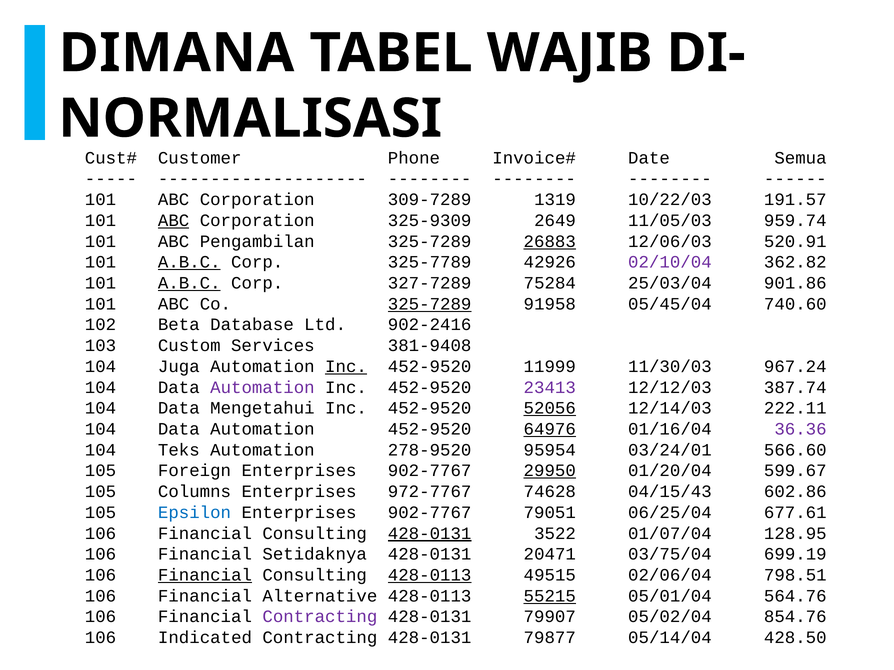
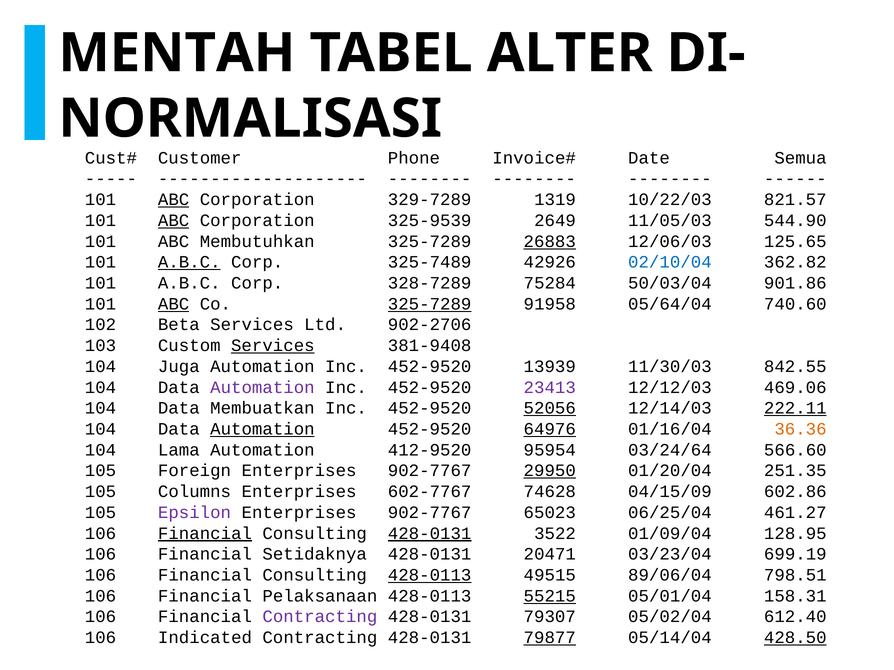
DIMANA: DIMANA -> MENTAH
WAJIB: WAJIB -> ALTER
ABC at (174, 200) underline: none -> present
309-7289: 309-7289 -> 329-7289
191.57: 191.57 -> 821.57
325-9309: 325-9309 -> 325-9539
959.74: 959.74 -> 544.90
Pengambilan: Pengambilan -> Membutuhkan
520.91: 520.91 -> 125.65
325-7789: 325-7789 -> 325-7489
02/10/04 colour: purple -> blue
A.B.C at (189, 283) underline: present -> none
327-7289: 327-7289 -> 328-7289
25/03/04: 25/03/04 -> 50/03/04
ABC at (174, 304) underline: none -> present
05/45/04: 05/45/04 -> 05/64/04
Beta Database: Database -> Services
902-2416: 902-2416 -> 902-2706
Services at (273, 346) underline: none -> present
Inc at (346, 367) underline: present -> none
11999: 11999 -> 13939
967.24: 967.24 -> 842.55
387.74: 387.74 -> 469.06
Mengetahui: Mengetahui -> Membuatkan
222.11 underline: none -> present
Automation at (262, 429) underline: none -> present
36.36 colour: purple -> orange
Teks: Teks -> Lama
278-9520: 278-9520 -> 412-9520
03/24/01: 03/24/01 -> 03/24/64
599.67: 599.67 -> 251.35
972-7767: 972-7767 -> 602-7767
04/15/43: 04/15/43 -> 04/15/09
Epsilon colour: blue -> purple
79051: 79051 -> 65023
677.61: 677.61 -> 461.27
Financial at (205, 534) underline: none -> present
01/07/04: 01/07/04 -> 01/09/04
03/75/04: 03/75/04 -> 03/23/04
Financial at (205, 575) underline: present -> none
02/06/04: 02/06/04 -> 89/06/04
Alternative: Alternative -> Pelaksanaan
564.76: 564.76 -> 158.31
79907: 79907 -> 79307
854.76: 854.76 -> 612.40
79877 underline: none -> present
428.50 underline: none -> present
